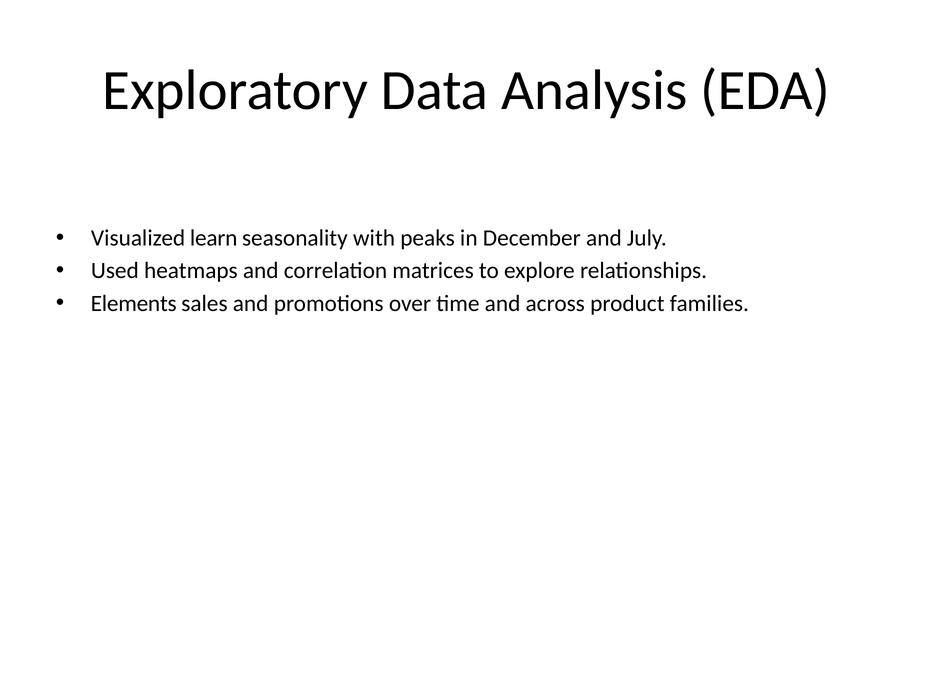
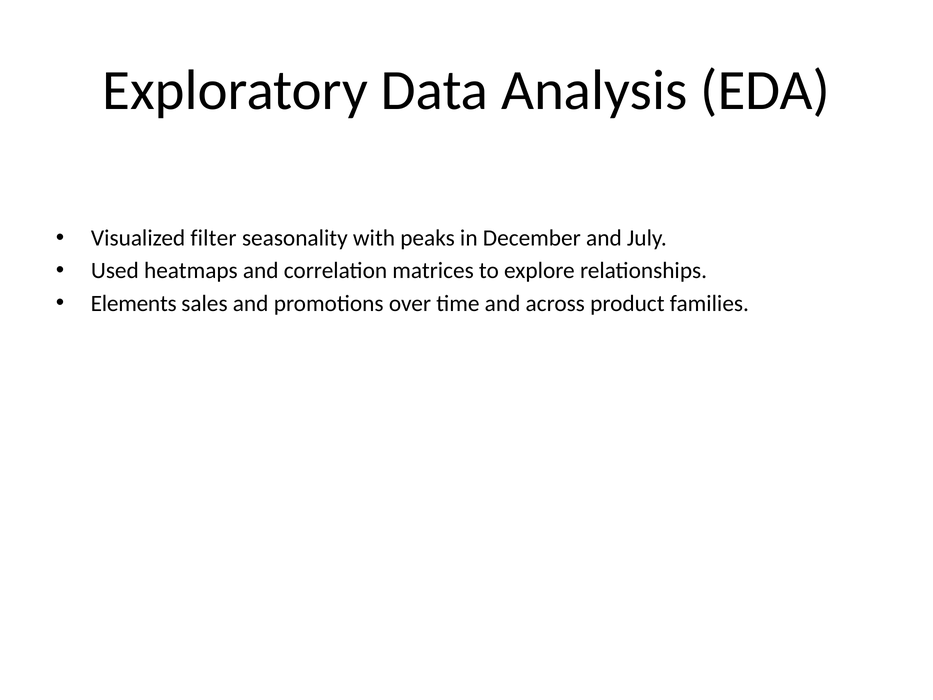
learn: learn -> filter
